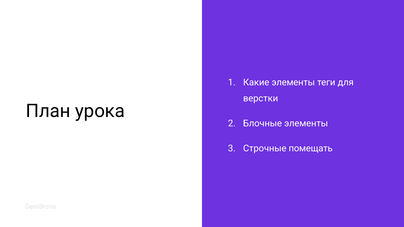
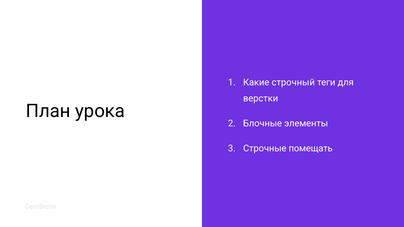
Какие элементы: элементы -> строчный
